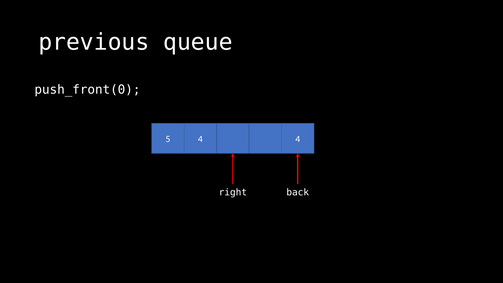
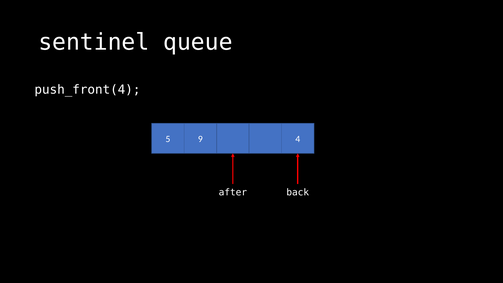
previous: previous -> sentinel
push_front(0: push_front(0 -> push_front(4
5 4: 4 -> 9
right: right -> after
